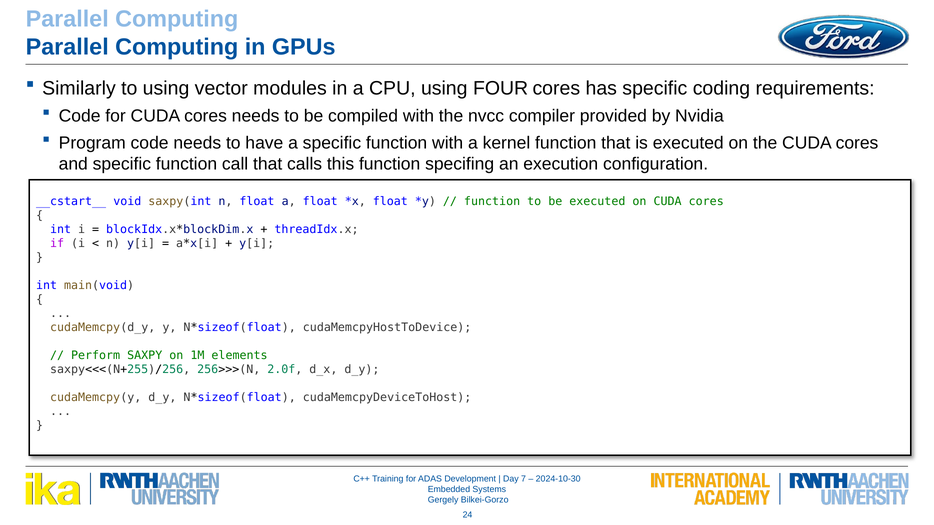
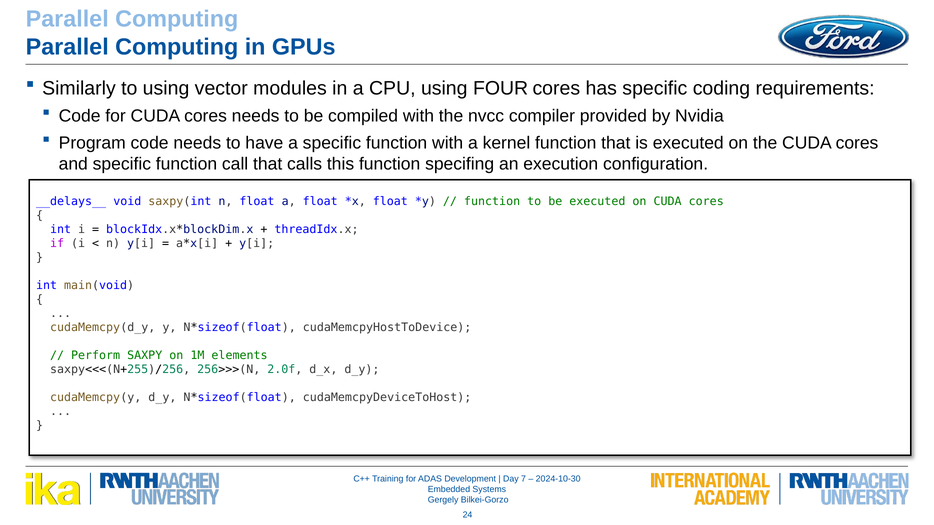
__cstart__: __cstart__ -> __delays__
